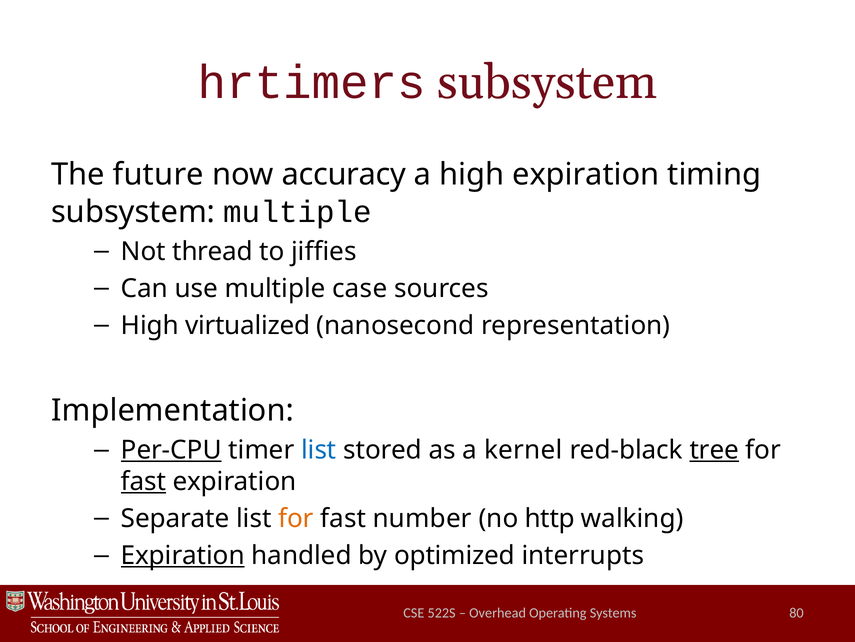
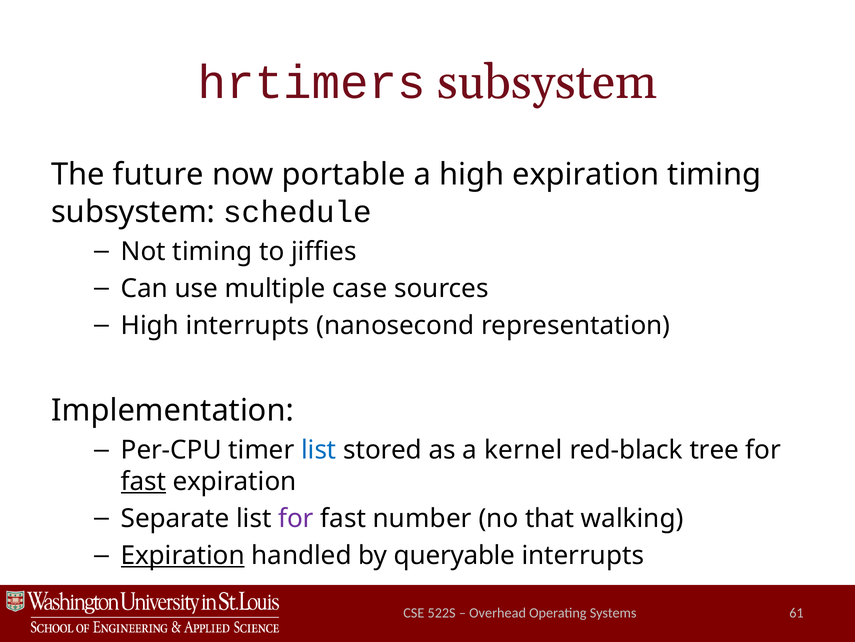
accuracy: accuracy -> portable
subsystem multiple: multiple -> schedule
Not thread: thread -> timing
High virtualized: virtualized -> interrupts
Per-CPU underline: present -> none
tree underline: present -> none
for at (296, 518) colour: orange -> purple
http: http -> that
optimized: optimized -> queryable
80: 80 -> 61
